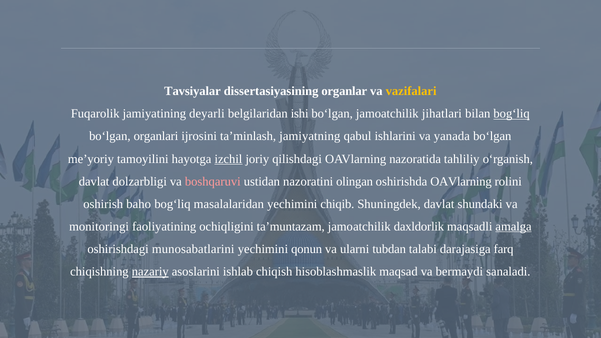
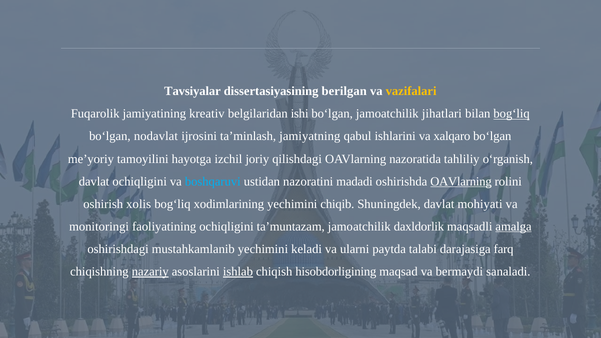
organlar: organlar -> berilgan
deyarli: deyarli -> kreativ
organlari: organlari -> nodavlat
yanada: yanada -> xalqaro
izchil underline: present -> none
davlat dolzarbligi: dolzarbligi -> ochiqligini
boshqaruvi colour: pink -> light blue
olingan: olingan -> madadi
OAVlarning at (461, 181) underline: none -> present
baho: baho -> xolis
masalalaridan: masalalaridan -> xodimlarining
shundaki: shundaki -> mohiyati
munosabatlarini: munosabatlarini -> mustahkamlanib
qonun: qonun -> keladi
tubdan: tubdan -> paytda
ishlab underline: none -> present
hisoblashmaslik: hisoblashmaslik -> hisobdorligining
